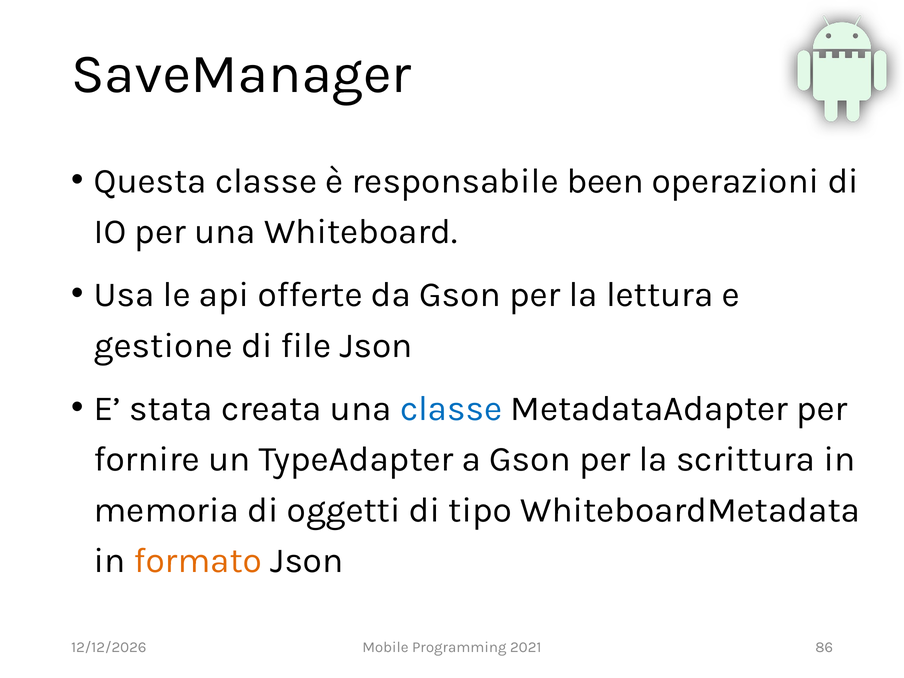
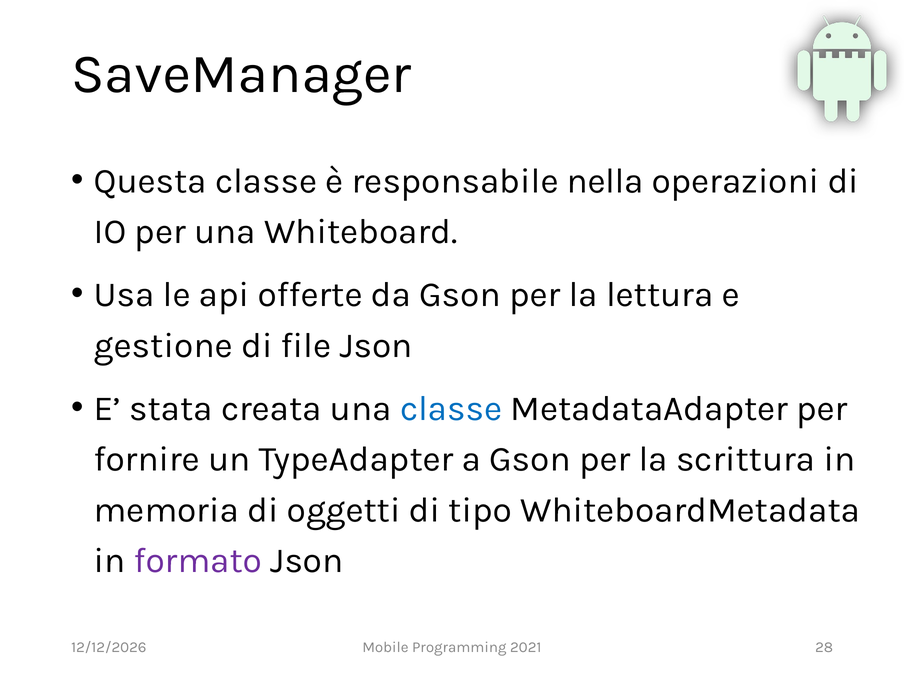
been: been -> nella
formato colour: orange -> purple
86: 86 -> 28
